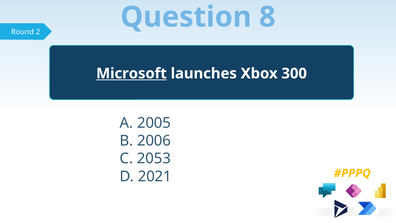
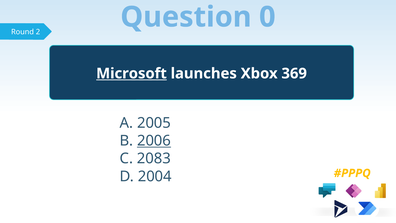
8: 8 -> 0
300: 300 -> 369
2006 underline: none -> present
2053: 2053 -> 2083
2021: 2021 -> 2004
